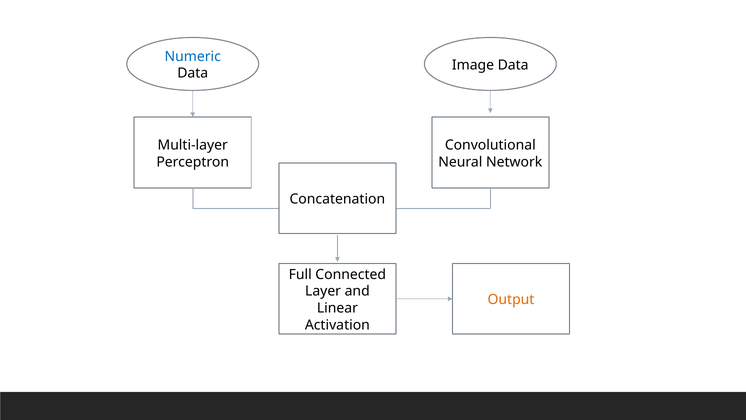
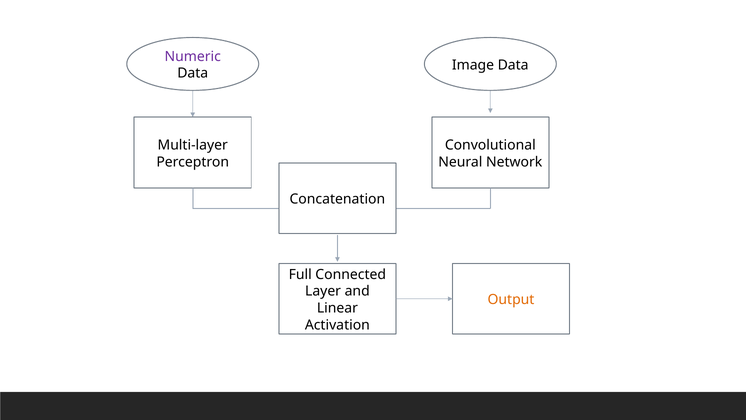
Numeric colour: blue -> purple
